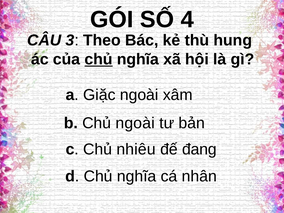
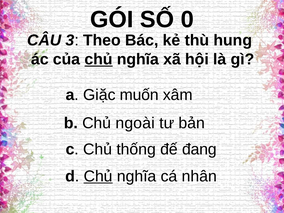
4: 4 -> 0
Giặc ngoài: ngoài -> muốn
nhiêu: nhiêu -> thống
Chủ at (98, 176) underline: none -> present
